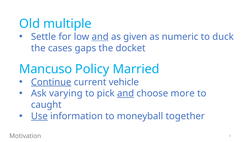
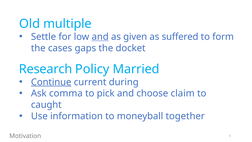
numeric: numeric -> suffered
duck: duck -> form
Mancuso: Mancuso -> Research
vehicle: vehicle -> during
varying: varying -> comma
and at (126, 93) underline: present -> none
more: more -> claim
Use underline: present -> none
